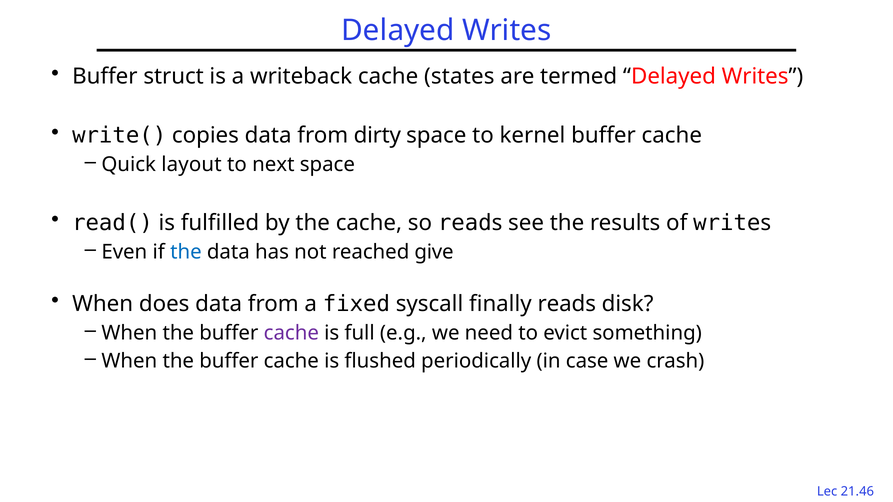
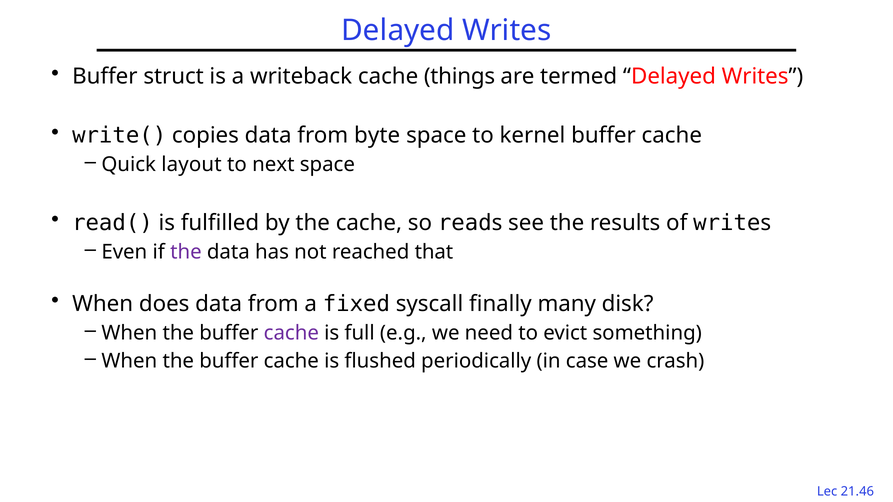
states: states -> things
dirty: dirty -> byte
the at (186, 252) colour: blue -> purple
give: give -> that
reads: reads -> many
